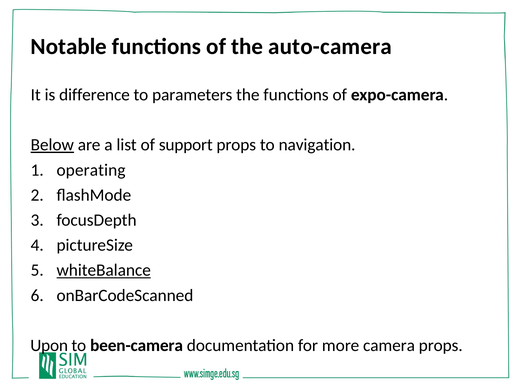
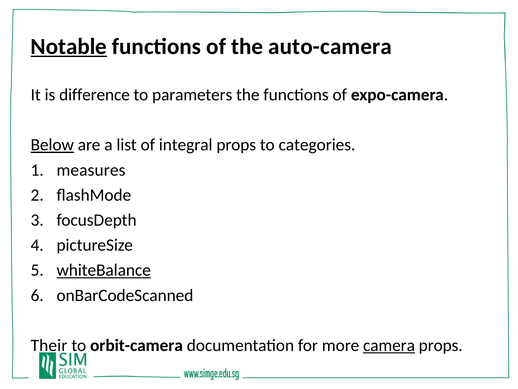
Notable underline: none -> present
support: support -> integral
navigation: navigation -> categories
operating: operating -> measures
Upon: Upon -> Their
been-camera: been-camera -> orbit-camera
camera underline: none -> present
